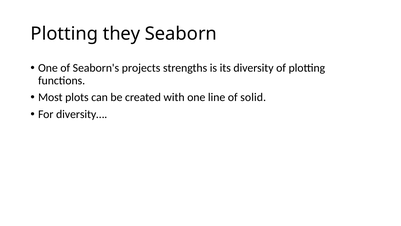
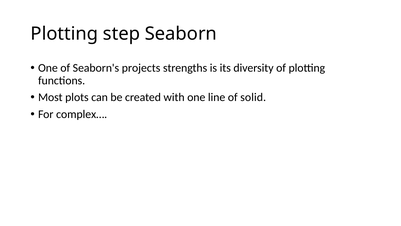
they: they -> step
diversity…: diversity… -> complex…
